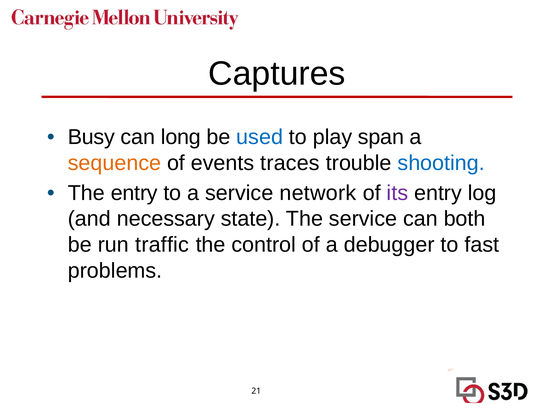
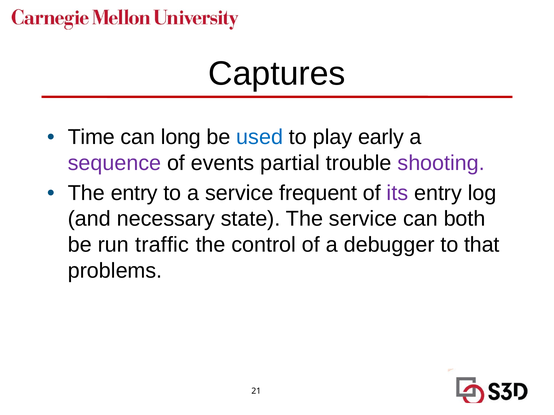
Busy: Busy -> Time
span: span -> early
sequence colour: orange -> purple
traces: traces -> partial
shooting colour: blue -> purple
network: network -> frequent
fast: fast -> that
